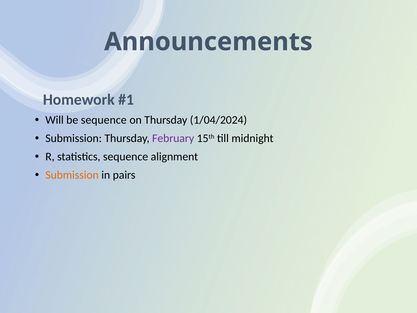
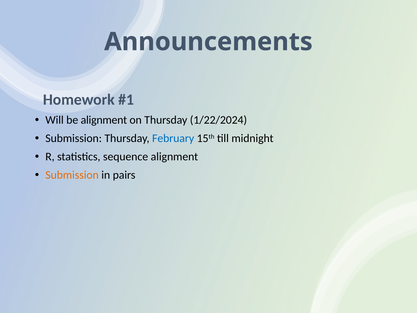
be sequence: sequence -> alignment
1/04/2024: 1/04/2024 -> 1/22/2024
February colour: purple -> blue
